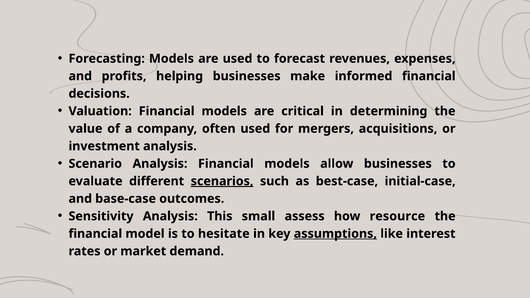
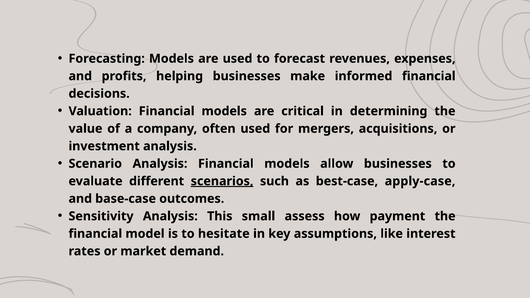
initial-case: initial-case -> apply-case
resource: resource -> payment
assumptions underline: present -> none
